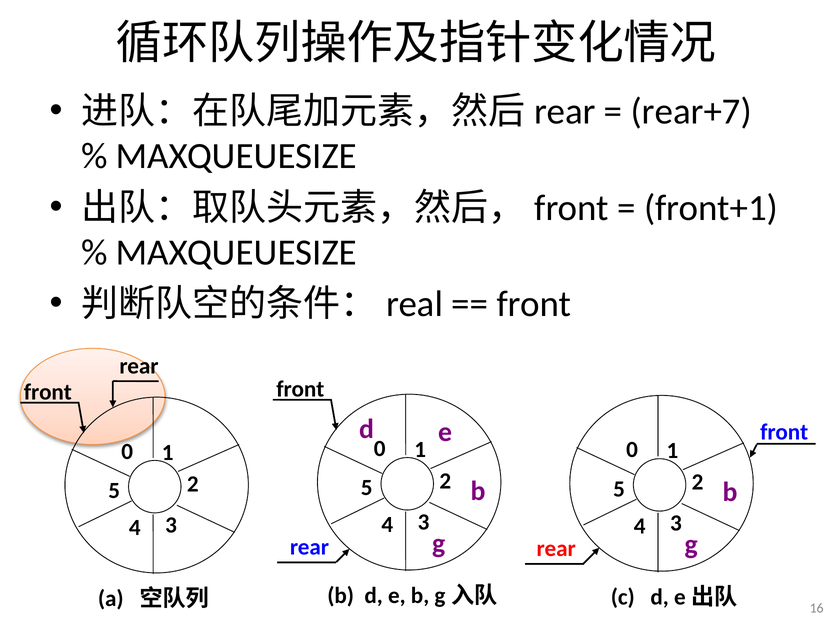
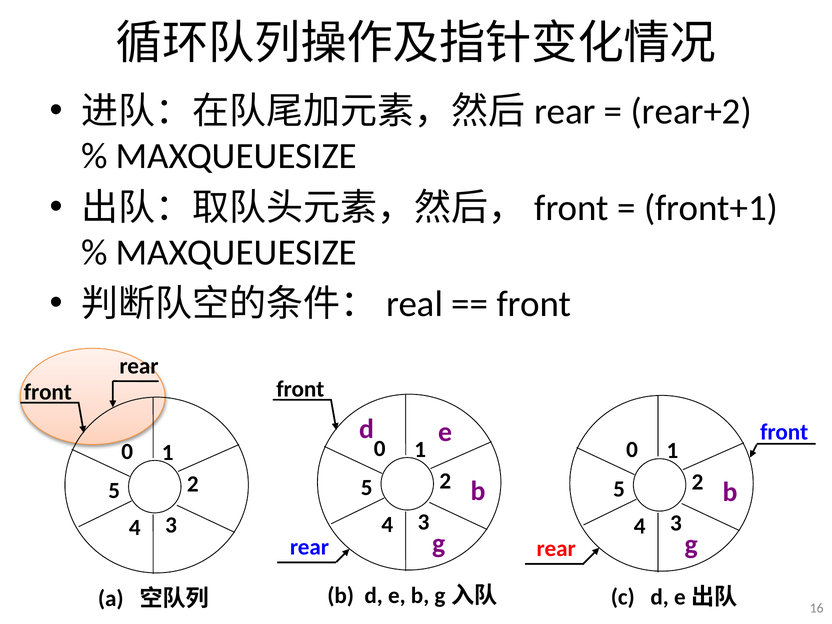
rear+7: rear+7 -> rear+2
